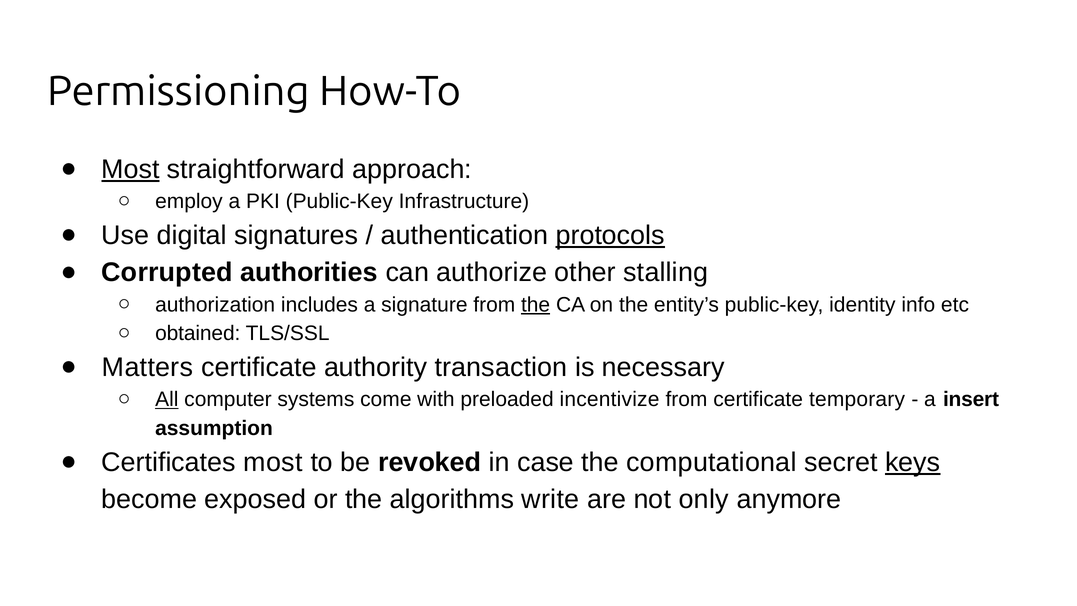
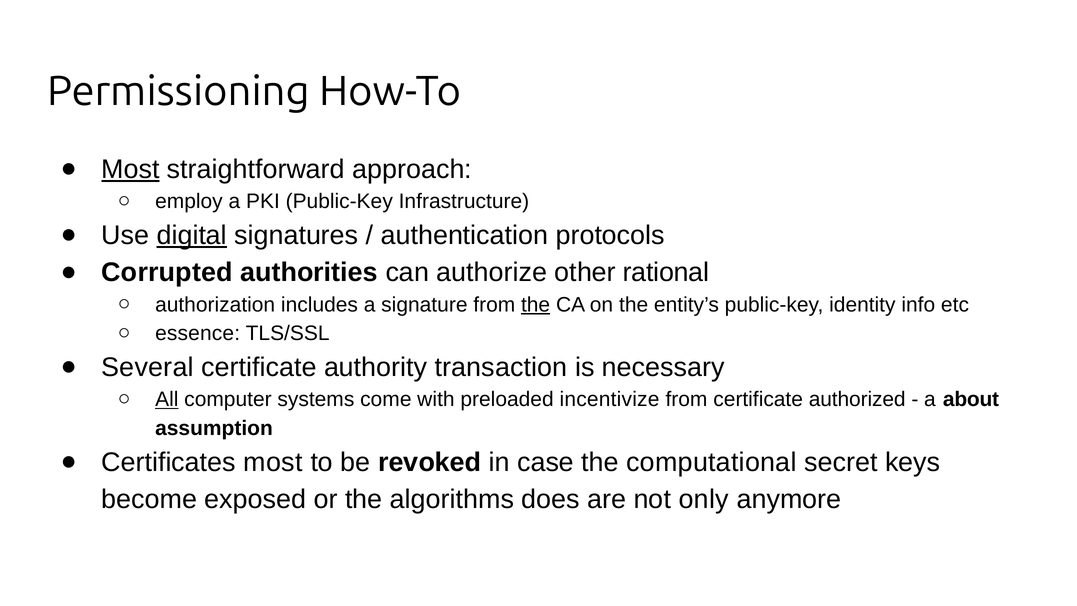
digital underline: none -> present
protocols underline: present -> none
stalling: stalling -> rational
obtained: obtained -> essence
Matters: Matters -> Several
temporary: temporary -> authorized
insert: insert -> about
keys underline: present -> none
write: write -> does
